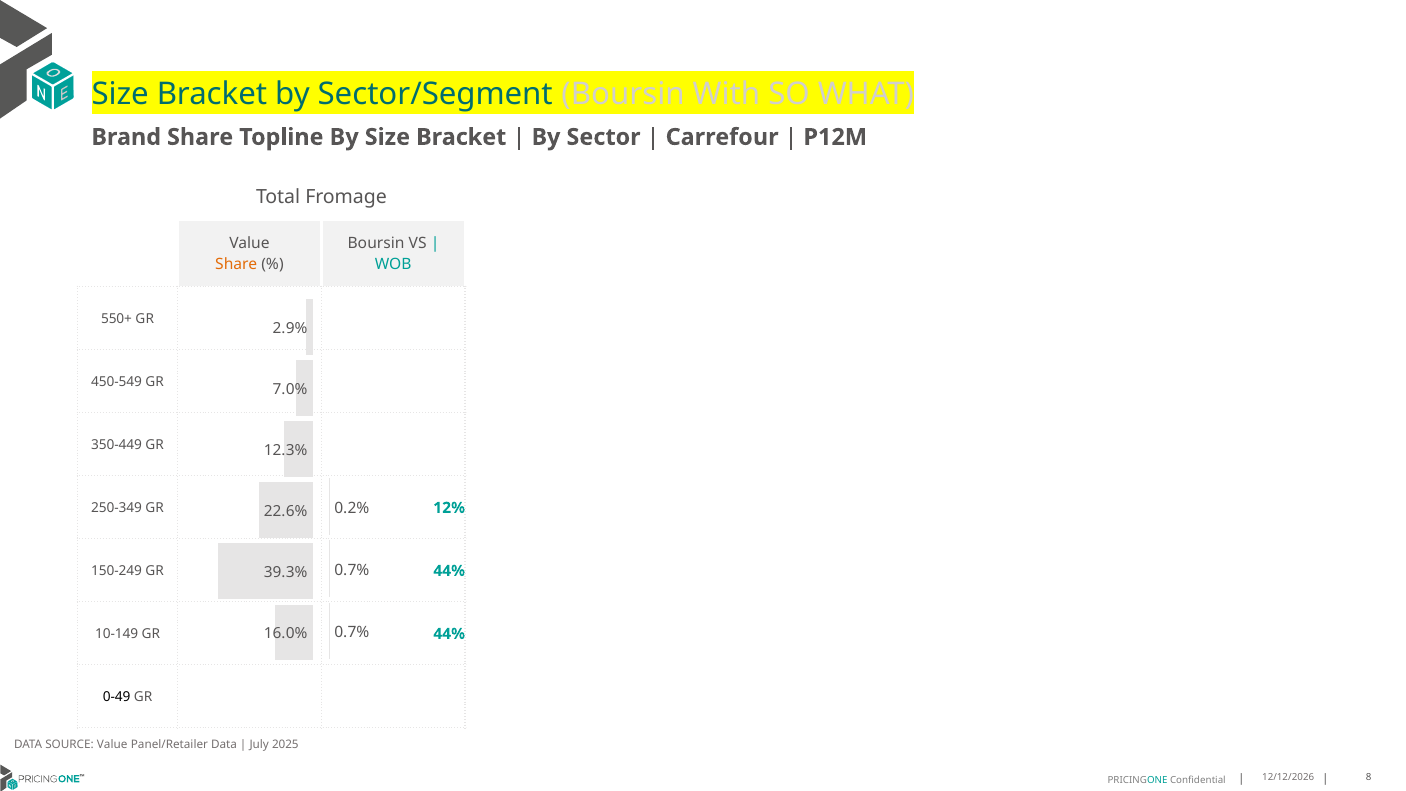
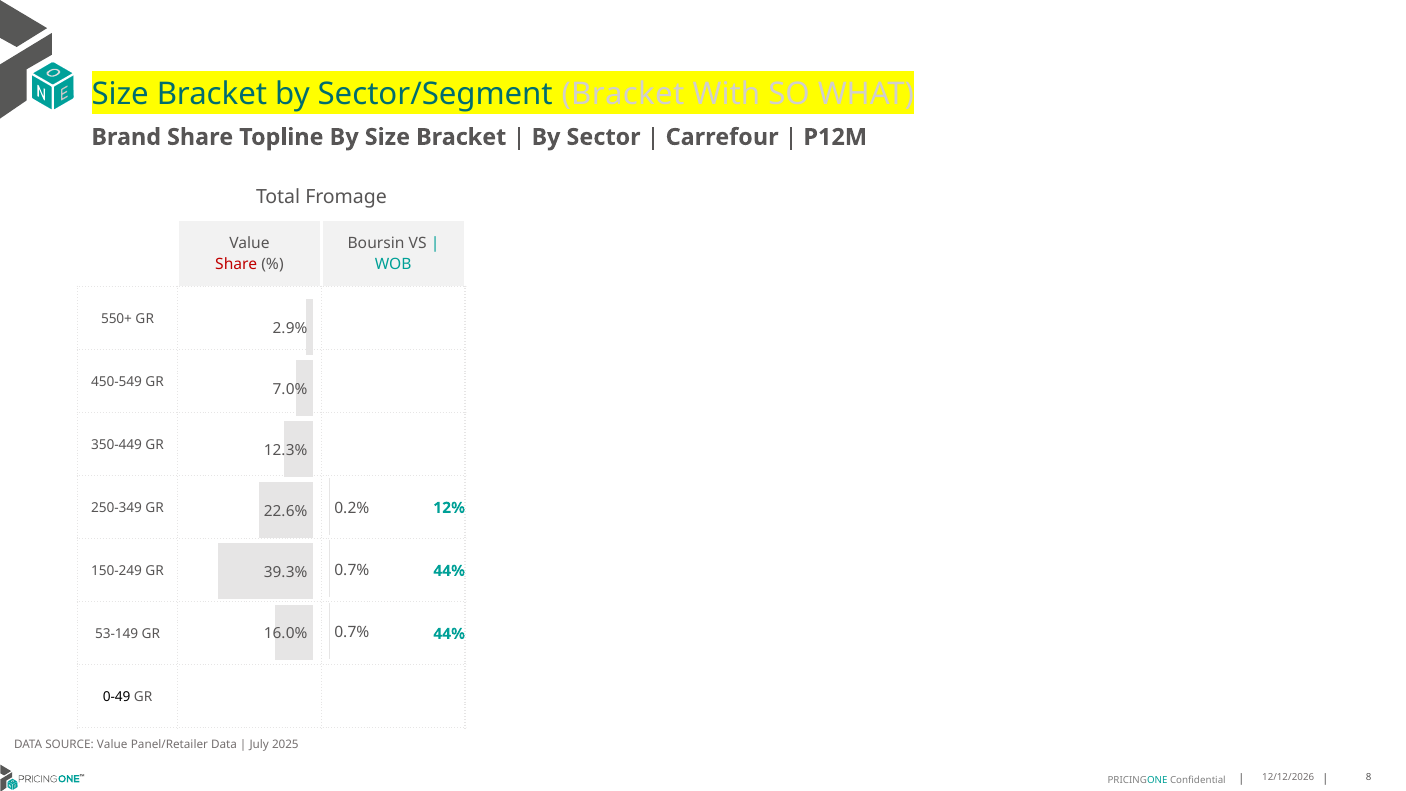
Sector/Segment Boursin: Boursin -> Bracket
Share at (236, 265) colour: orange -> red
10-149: 10-149 -> 53-149
